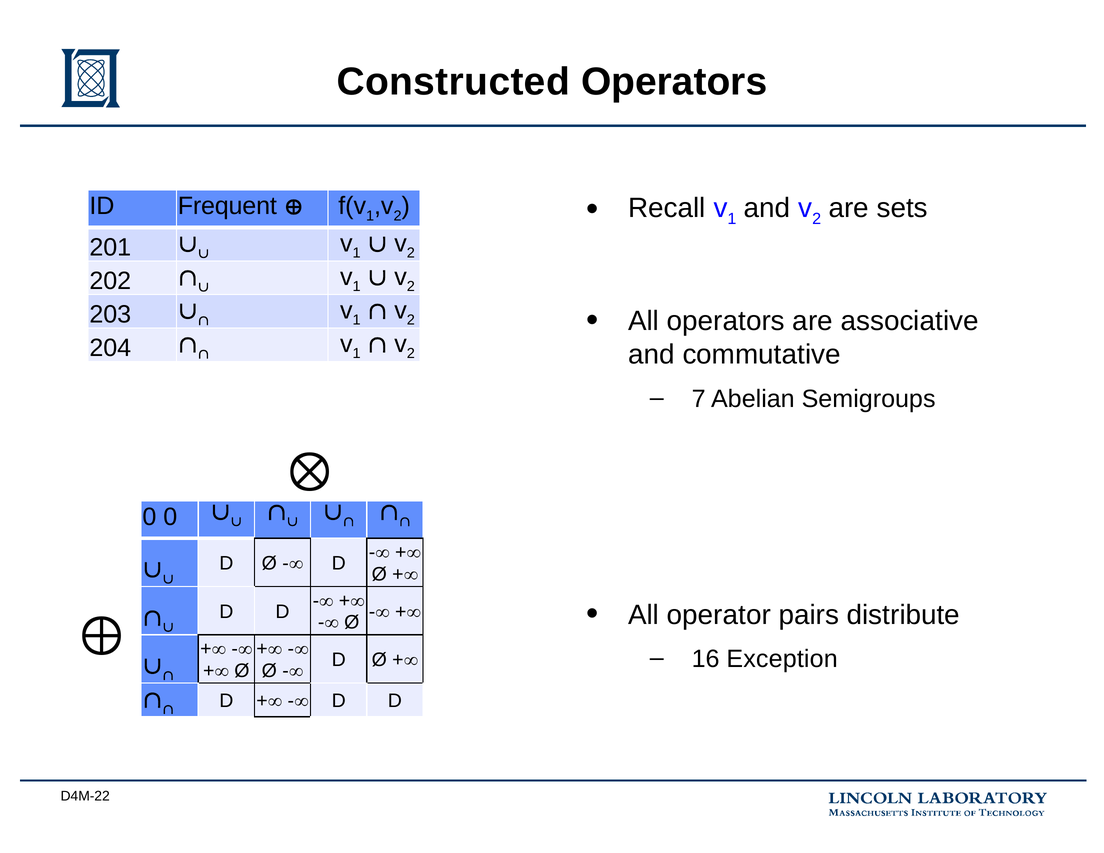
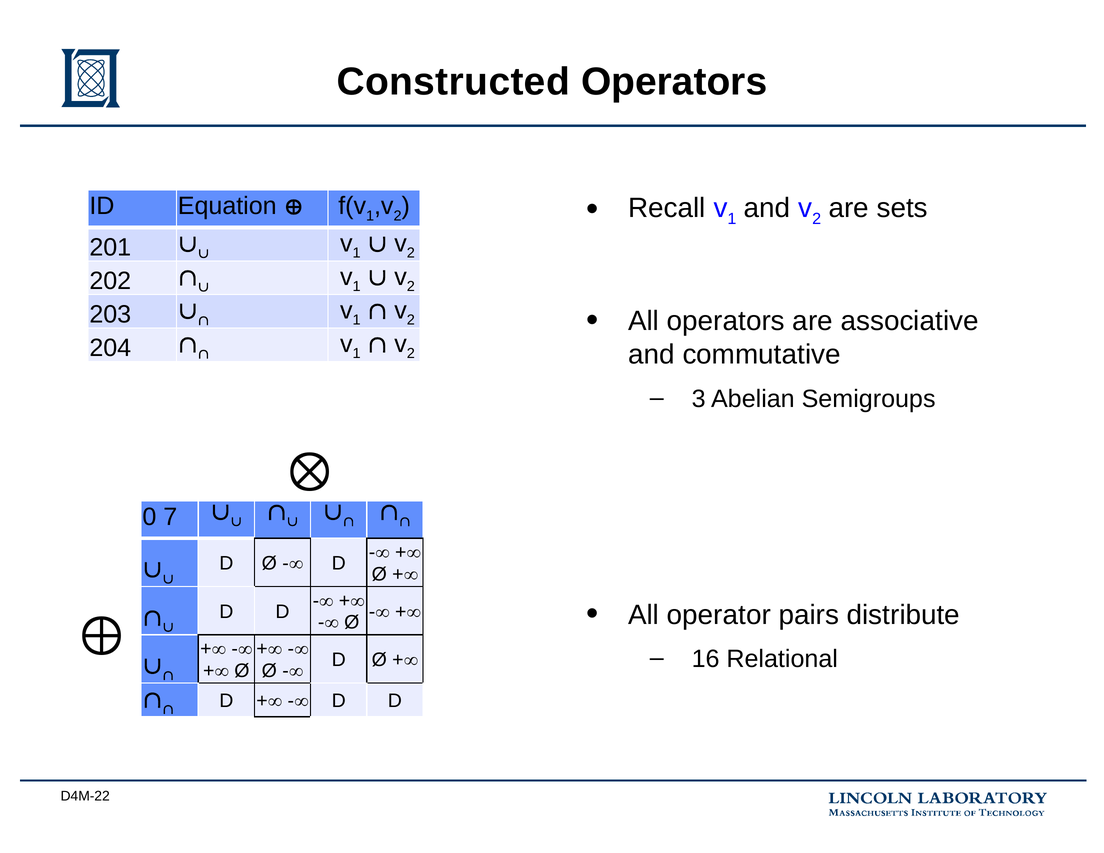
Frequent: Frequent -> Equation
7: 7 -> 3
0 0: 0 -> 7
Exception: Exception -> Relational
